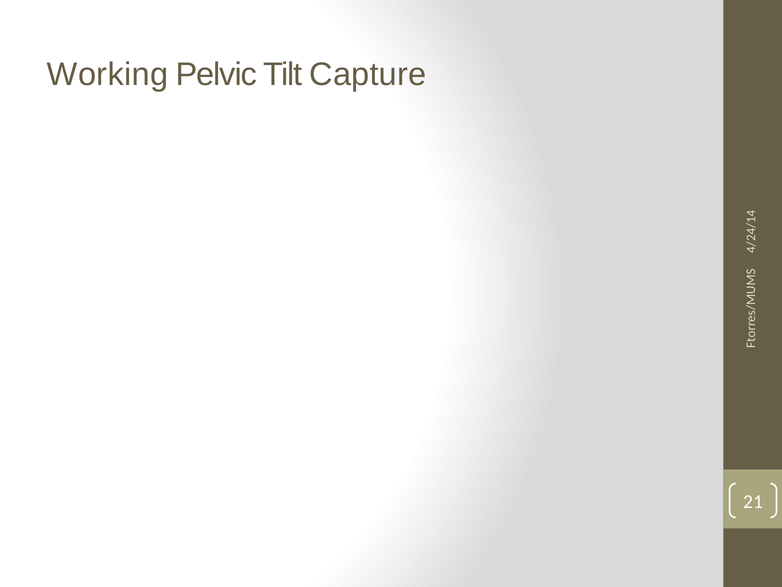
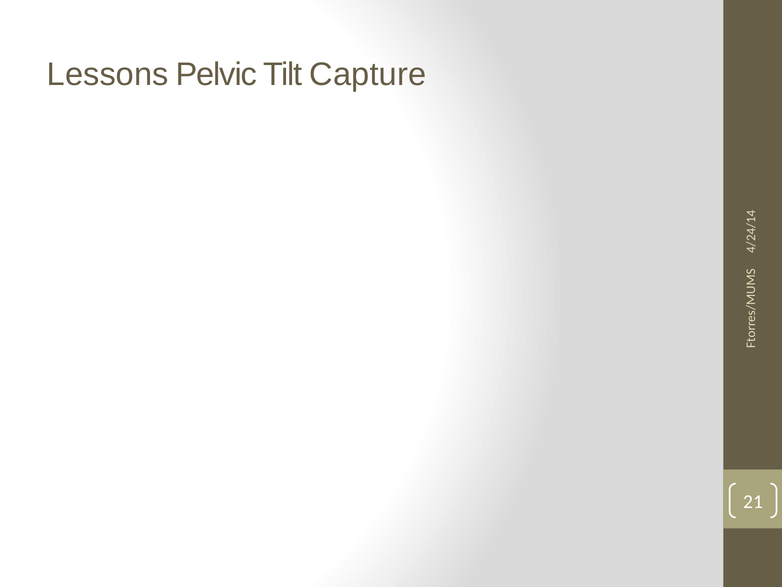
Working: Working -> Lessons
